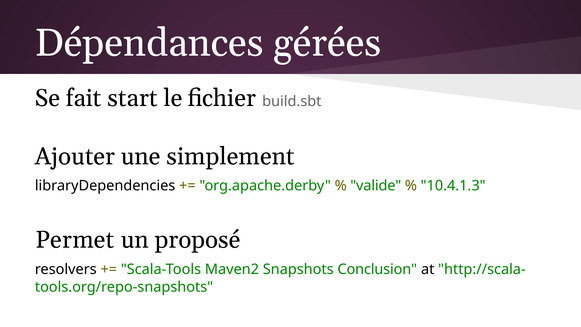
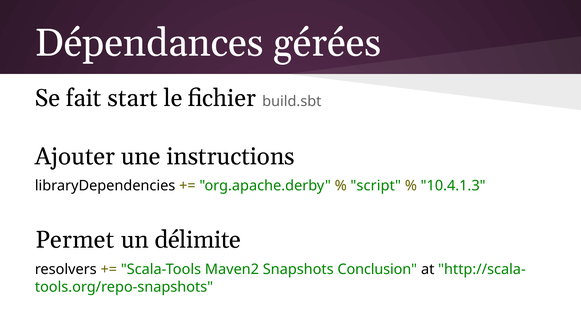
simplement: simplement -> instructions
valide: valide -> script
proposé: proposé -> délimite
